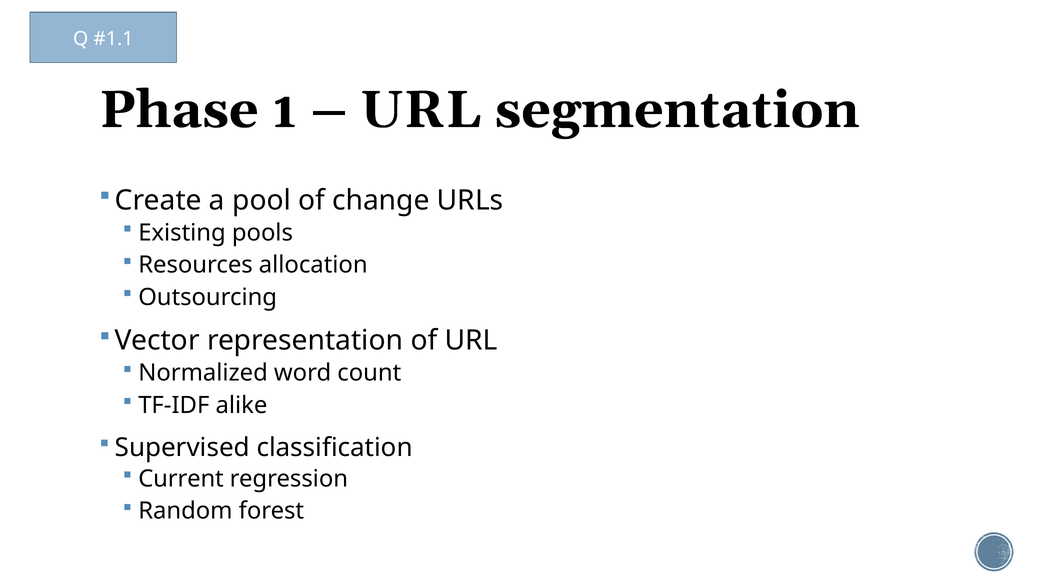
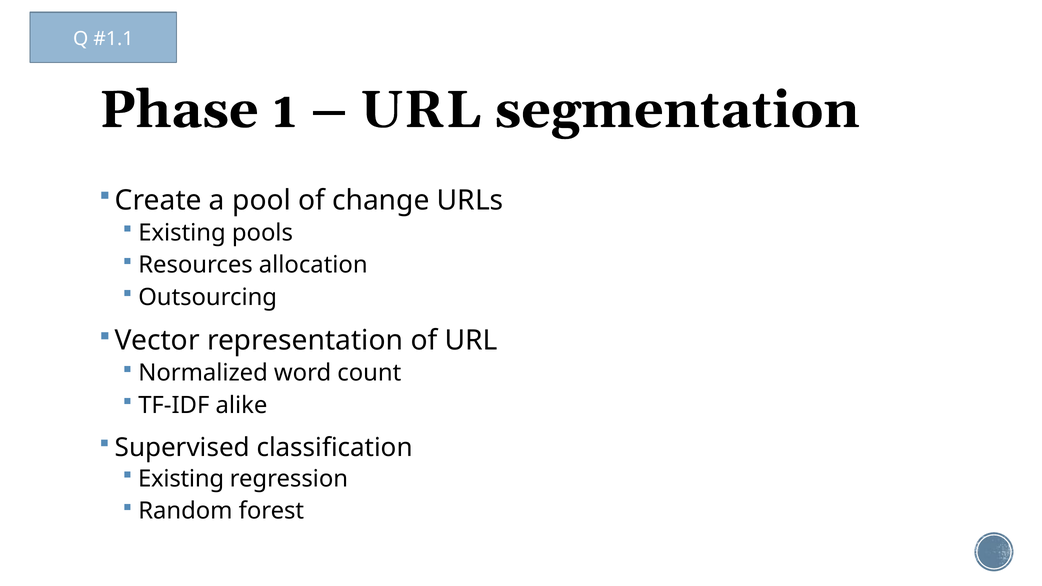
Current at (181, 479): Current -> Existing
